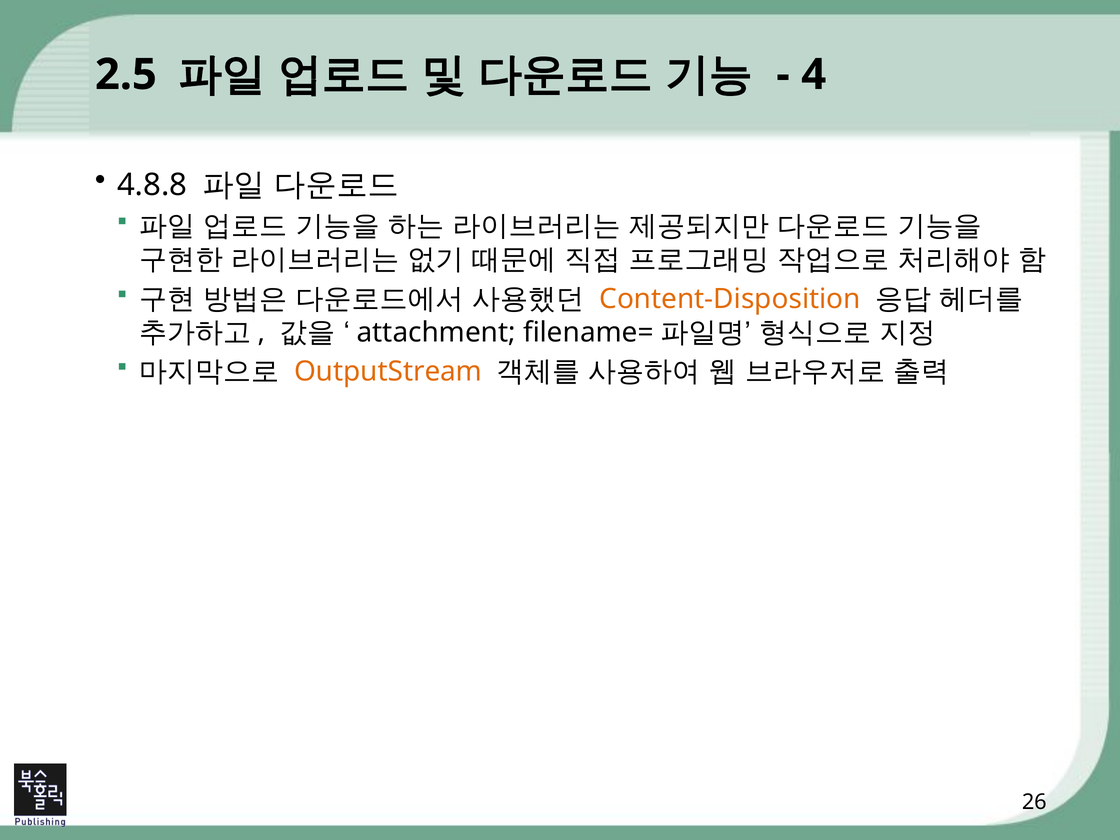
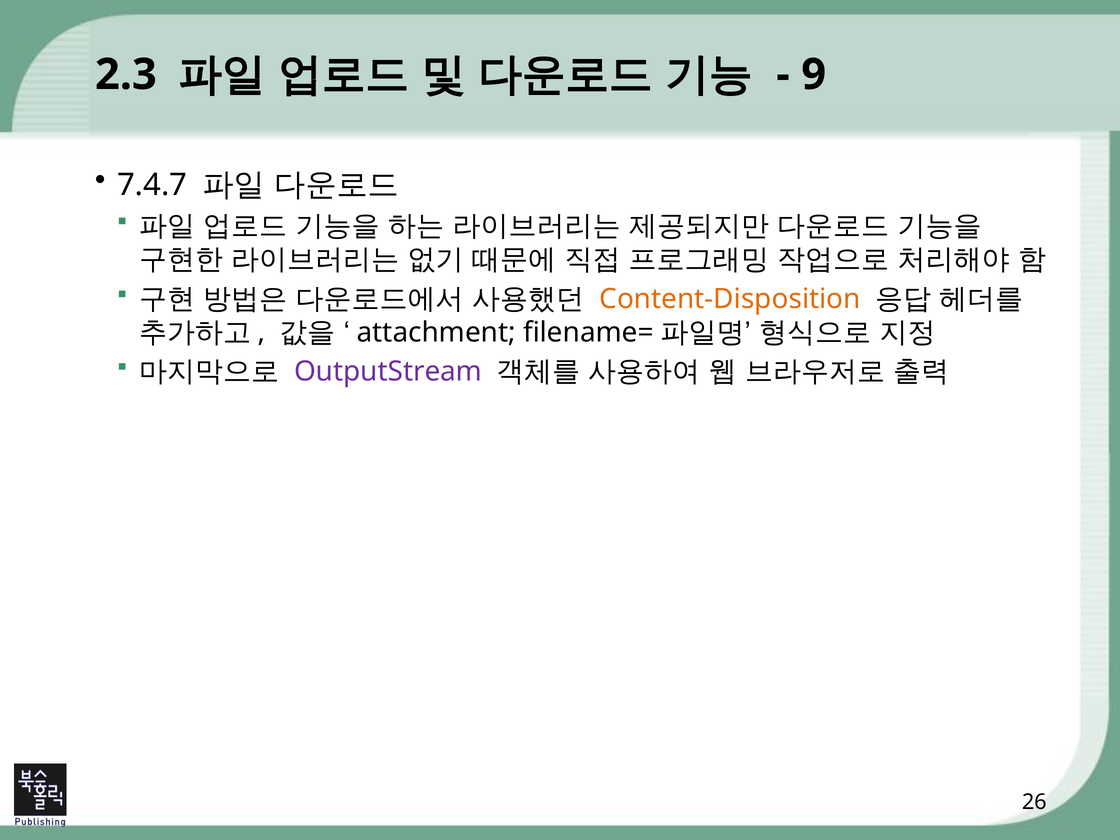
2.5: 2.5 -> 2.3
4: 4 -> 9
4.8.8: 4.8.8 -> 7.4.7
OutputStream colour: orange -> purple
